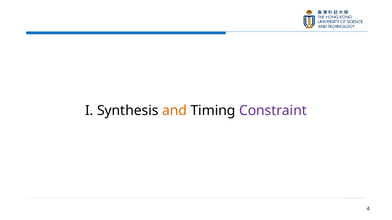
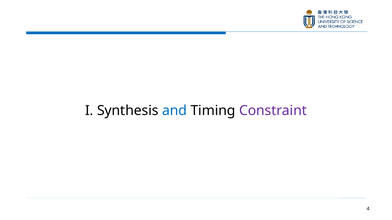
and colour: orange -> blue
